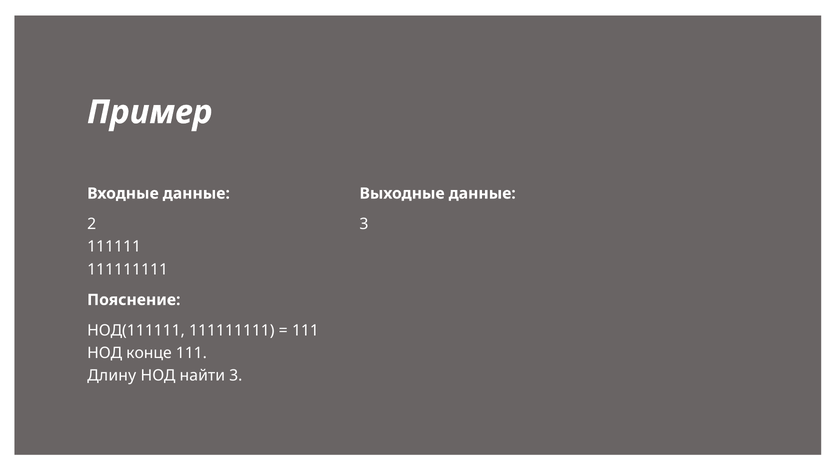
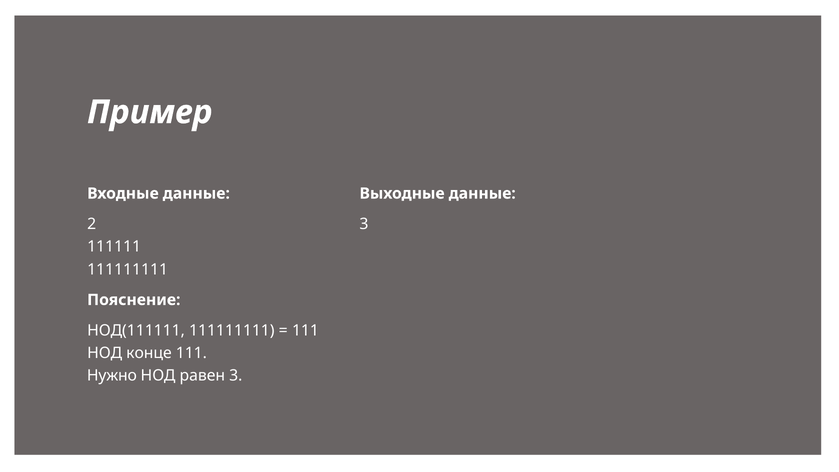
Длину: Длину -> Нужно
найти: найти -> равен
